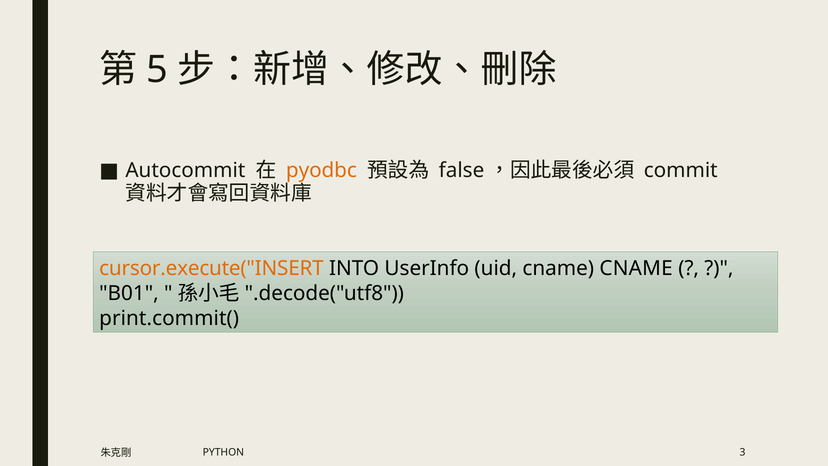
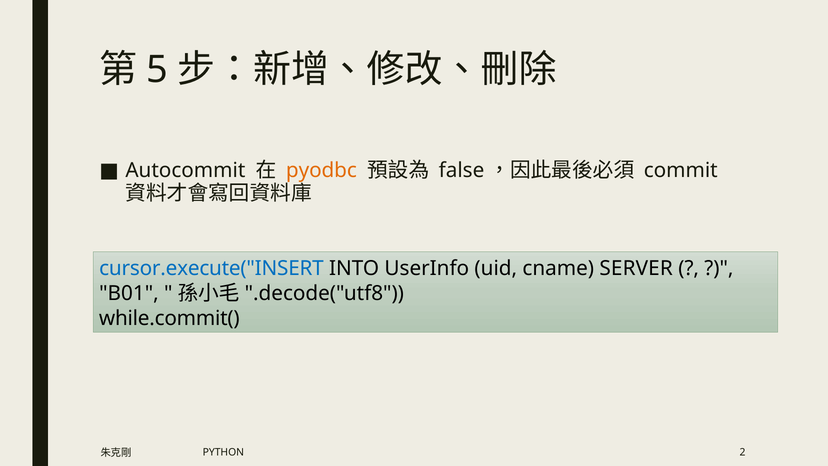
cursor.execute("INSERT colour: orange -> blue
cname CNAME: CNAME -> SERVER
print.commit(: print.commit( -> while.commit(
3: 3 -> 2
